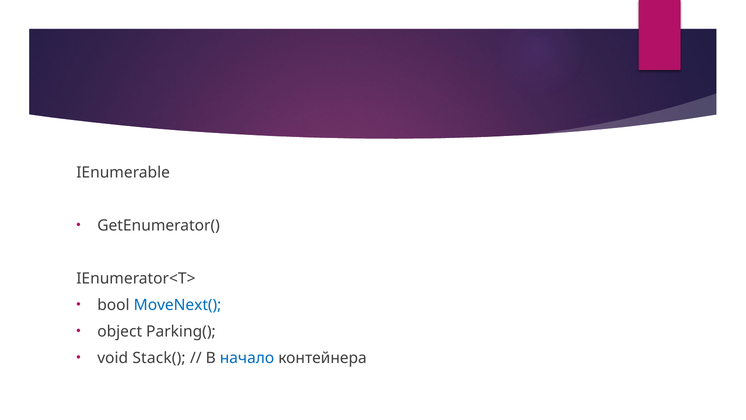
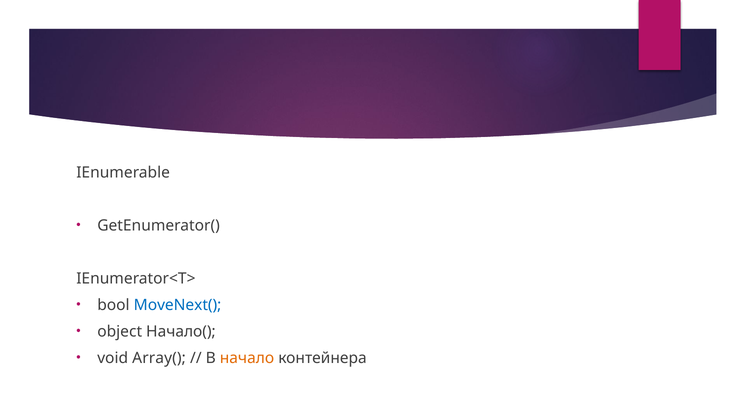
Parking(: Parking( -> Начало(
Stack(: Stack( -> Array(
начало colour: blue -> orange
